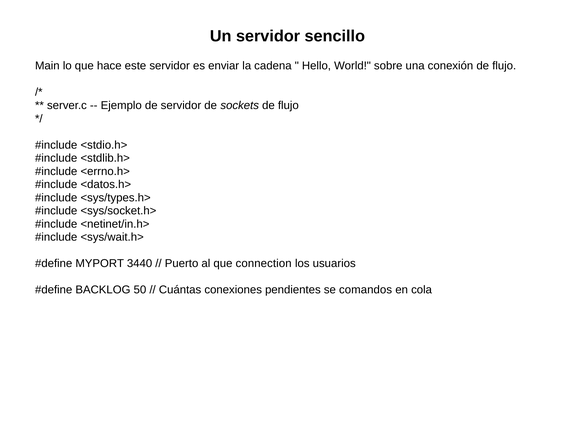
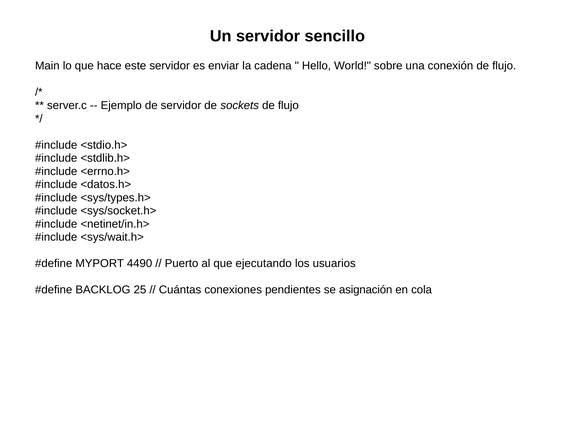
3440: 3440 -> 4490
connection: connection -> ejecutando
50: 50 -> 25
comandos: comandos -> asignación
